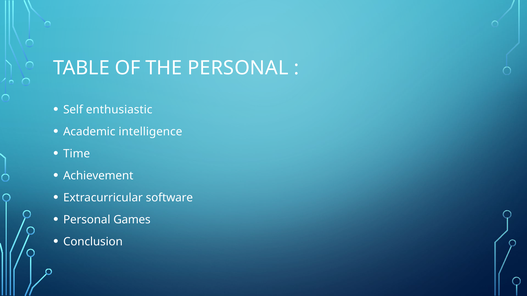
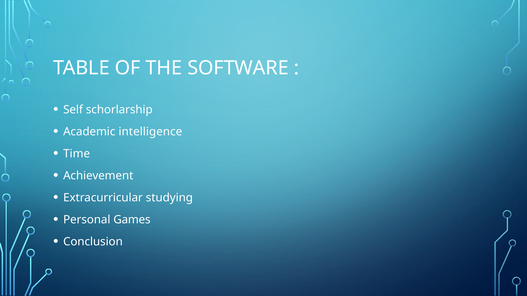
THE PERSONAL: PERSONAL -> SOFTWARE
enthusiastic: enthusiastic -> schorlarship
software: software -> studying
